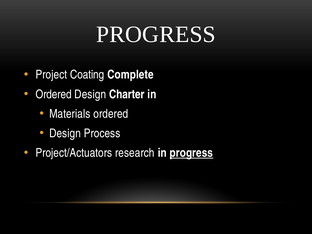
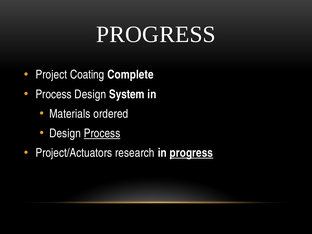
Ordered at (54, 94): Ordered -> Process
Charter: Charter -> System
Process at (102, 133) underline: none -> present
